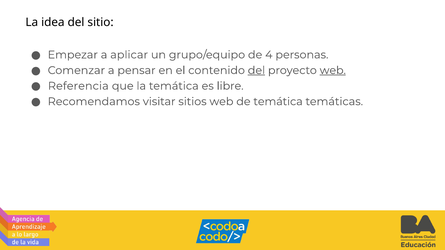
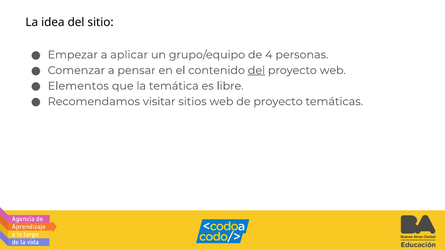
web at (333, 70) underline: present -> none
Referencia: Referencia -> Elementos
de temática: temática -> proyecto
